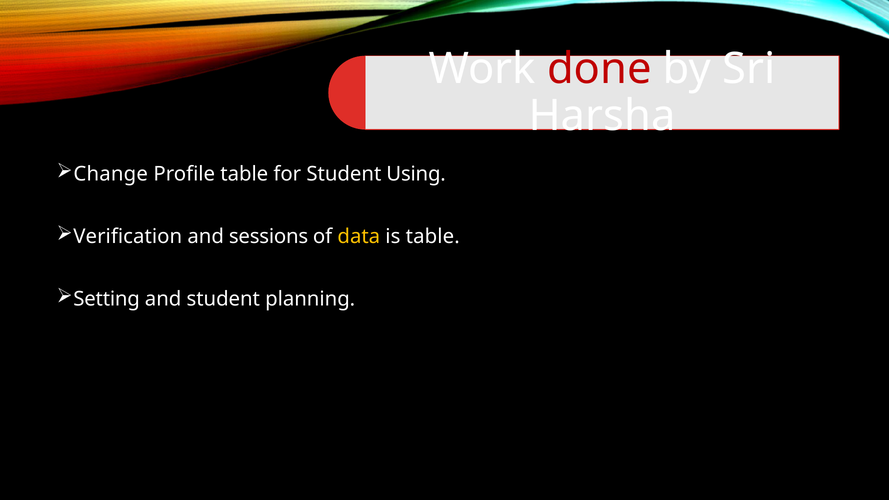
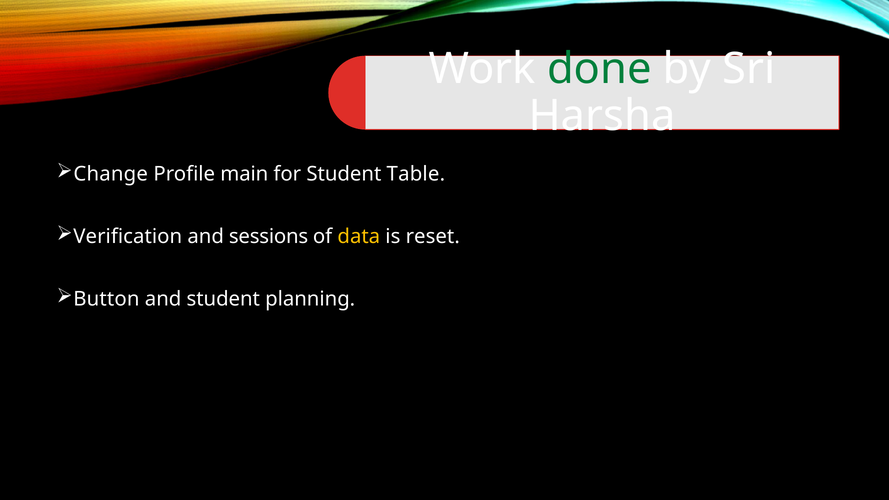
done colour: red -> green
Profile table: table -> main
Using: Using -> Table
is table: table -> reset
Setting: Setting -> Button
